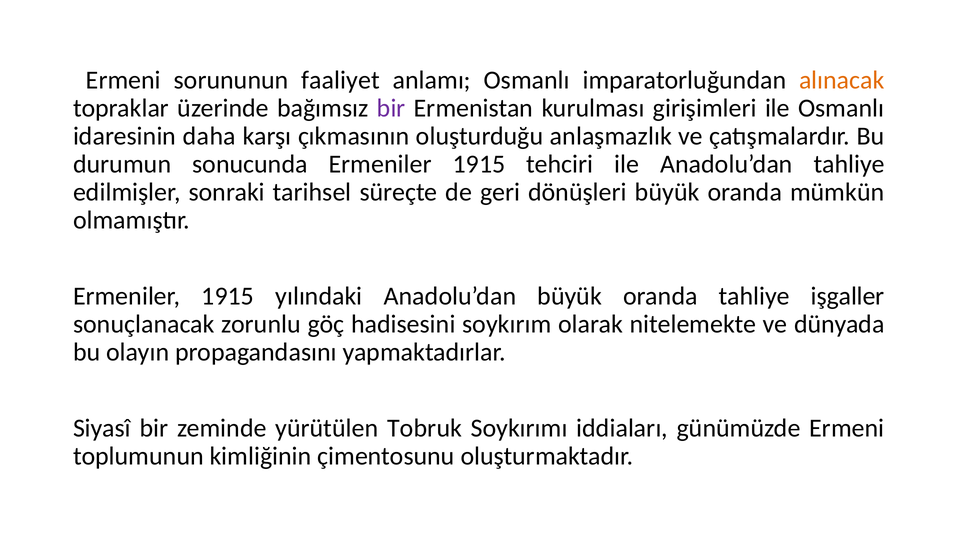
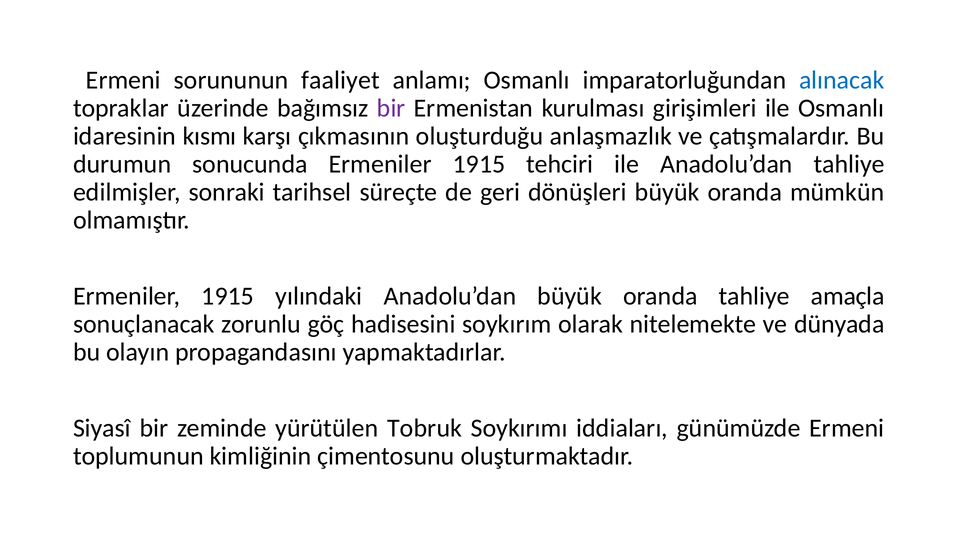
alınacak colour: orange -> blue
daha: daha -> kısmı
işgaller: işgaller -> amaçla
